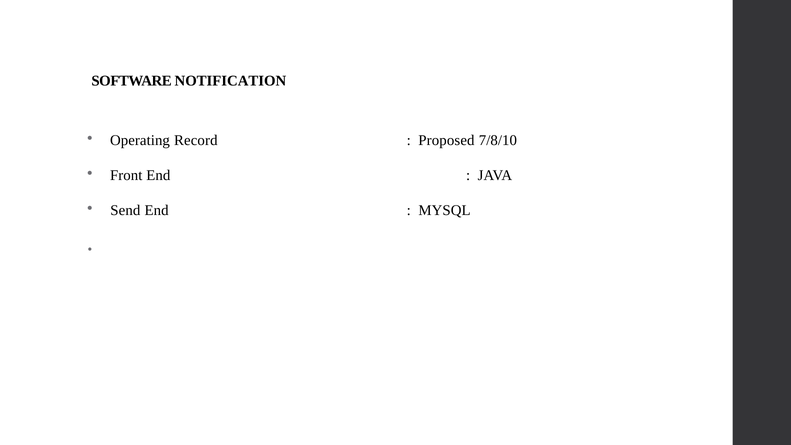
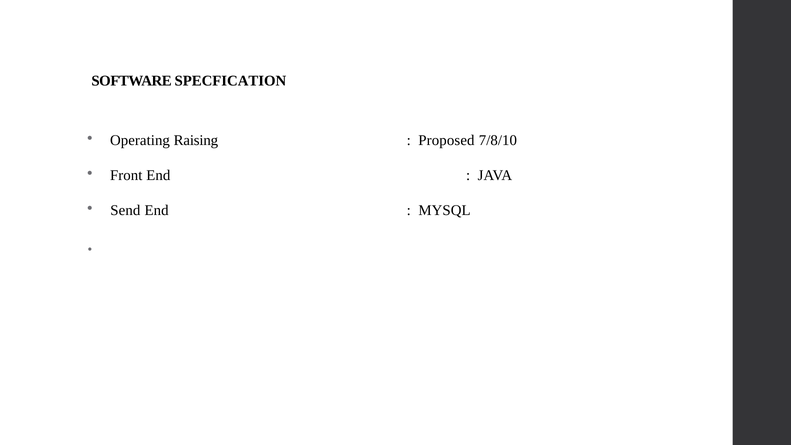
NOTIFICATION: NOTIFICATION -> SPECFICATION
Record: Record -> Raising
